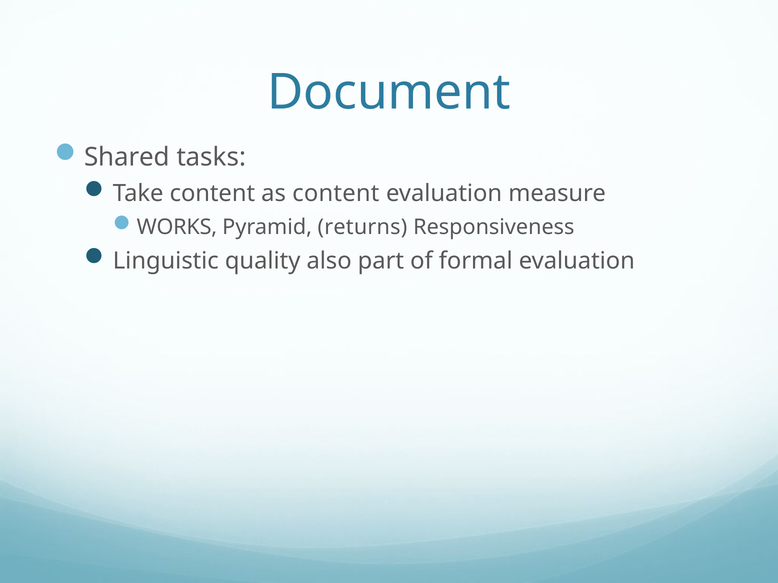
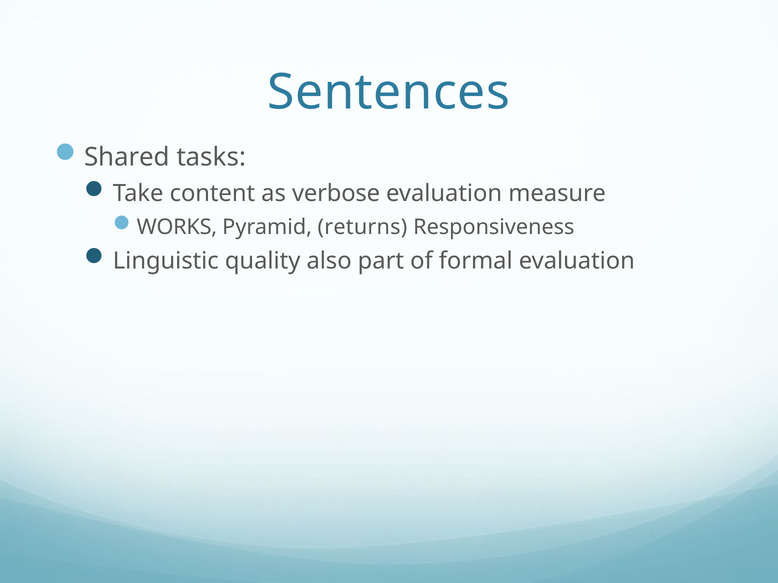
Document: Document -> Sentences
as content: content -> verbose
